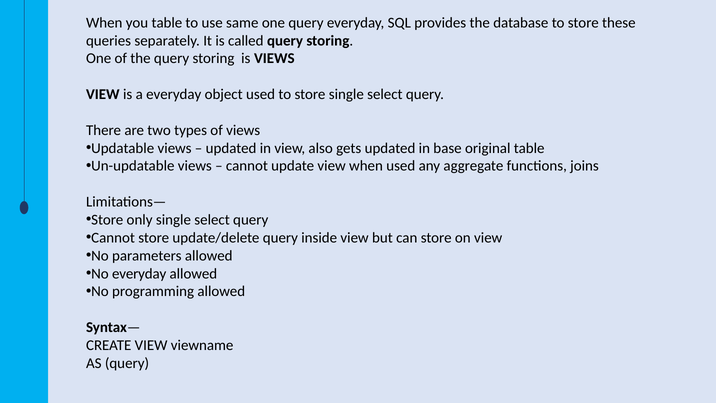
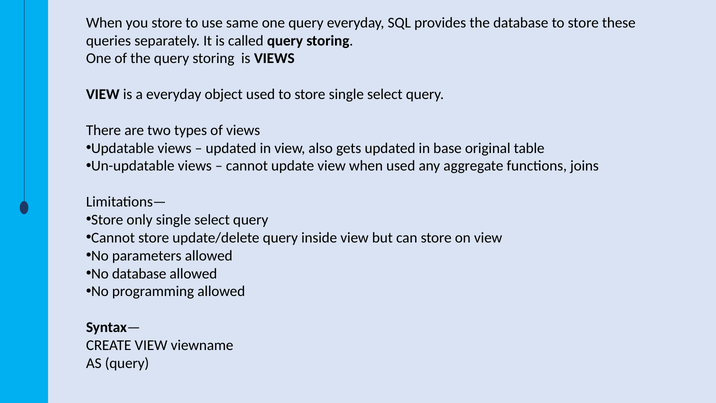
you table: table -> store
No everyday: everyday -> database
